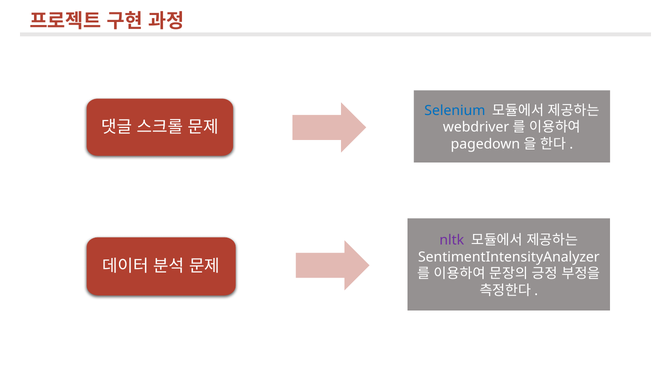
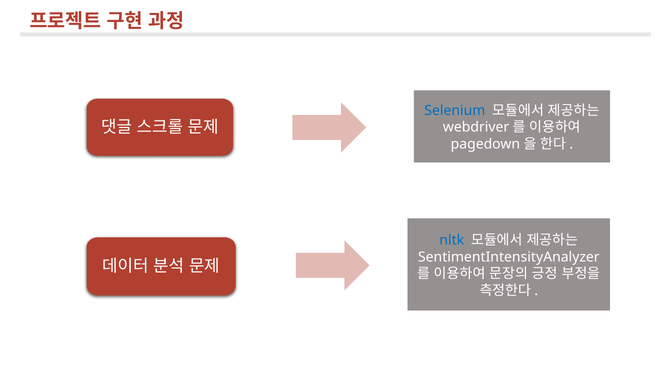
nltk colour: purple -> blue
